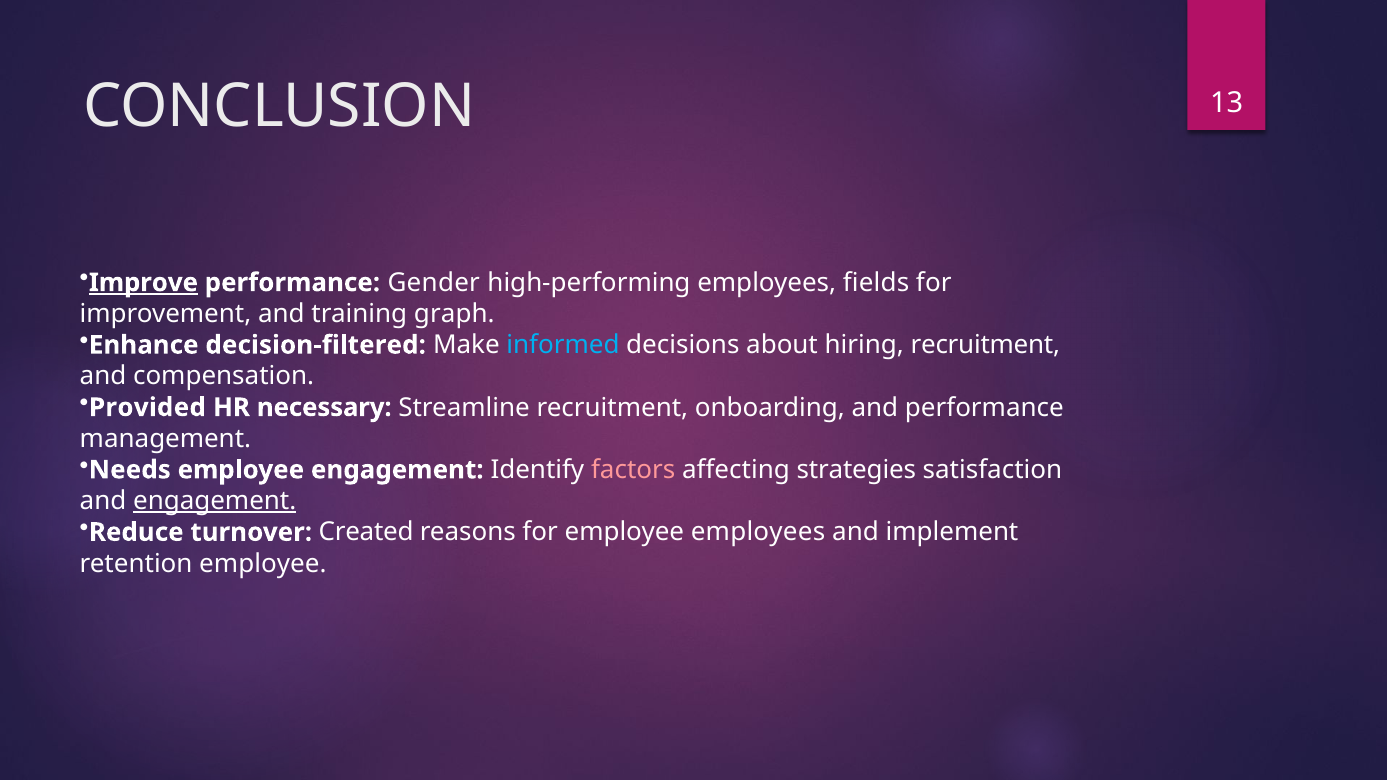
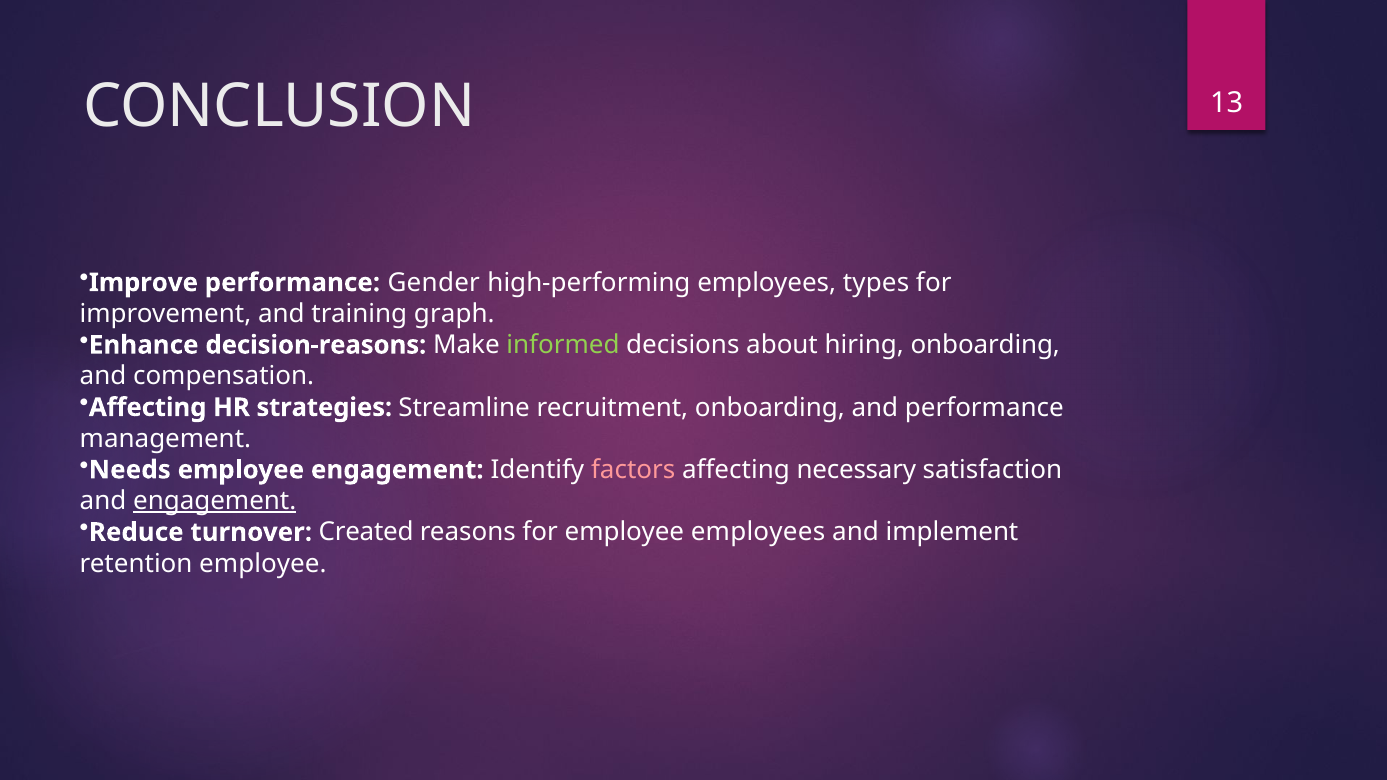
Improve underline: present -> none
fields: fields -> types
decision-filtered: decision-filtered -> decision-reasons
informed colour: light blue -> light green
hiring recruitment: recruitment -> onboarding
Provided at (147, 408): Provided -> Affecting
necessary: necessary -> strategies
strategies: strategies -> necessary
